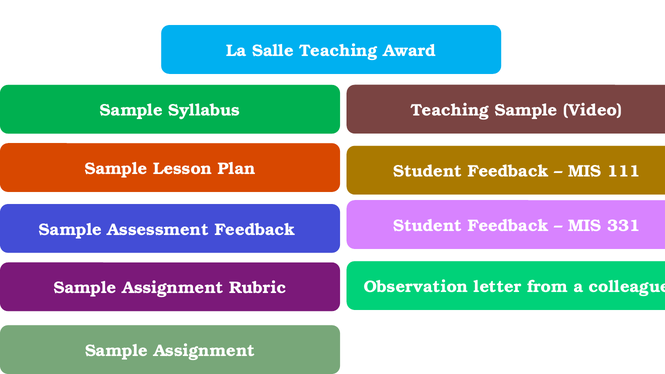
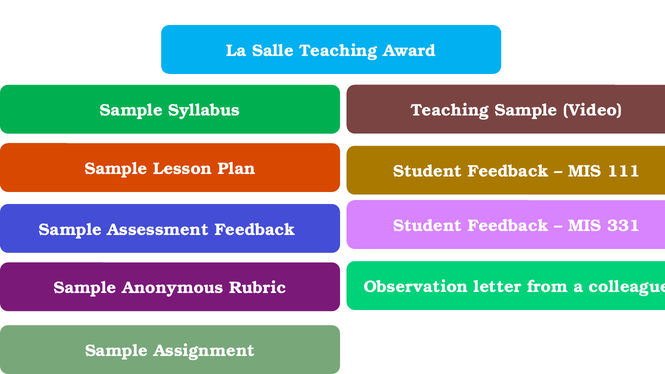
Assignment at (173, 288): Assignment -> Anonymous
